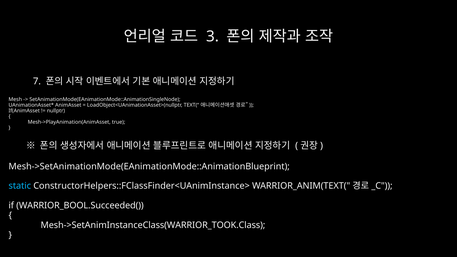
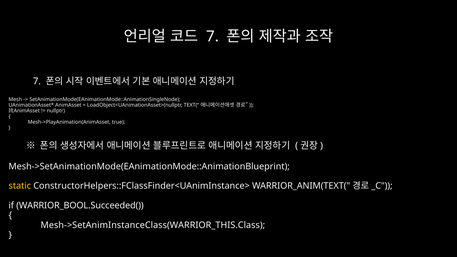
3 at (212, 36): 3 -> 7
static colour: light blue -> yellow
Mesh->SetAnimInstanceClass(WARRIOR_TOOK.Class: Mesh->SetAnimInstanceClass(WARRIOR_TOOK.Class -> Mesh->SetAnimInstanceClass(WARRIOR_THIS.Class
